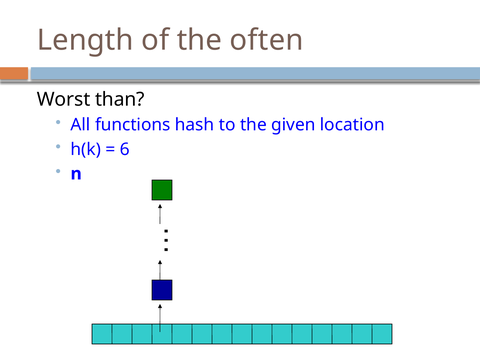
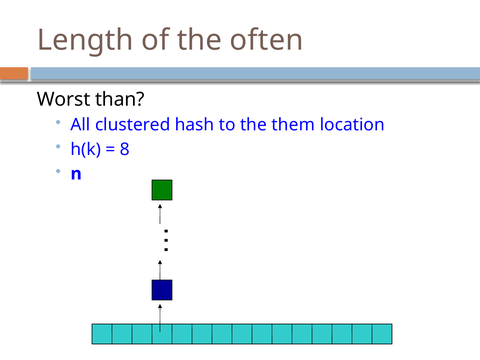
functions: functions -> clustered
given: given -> them
6: 6 -> 8
